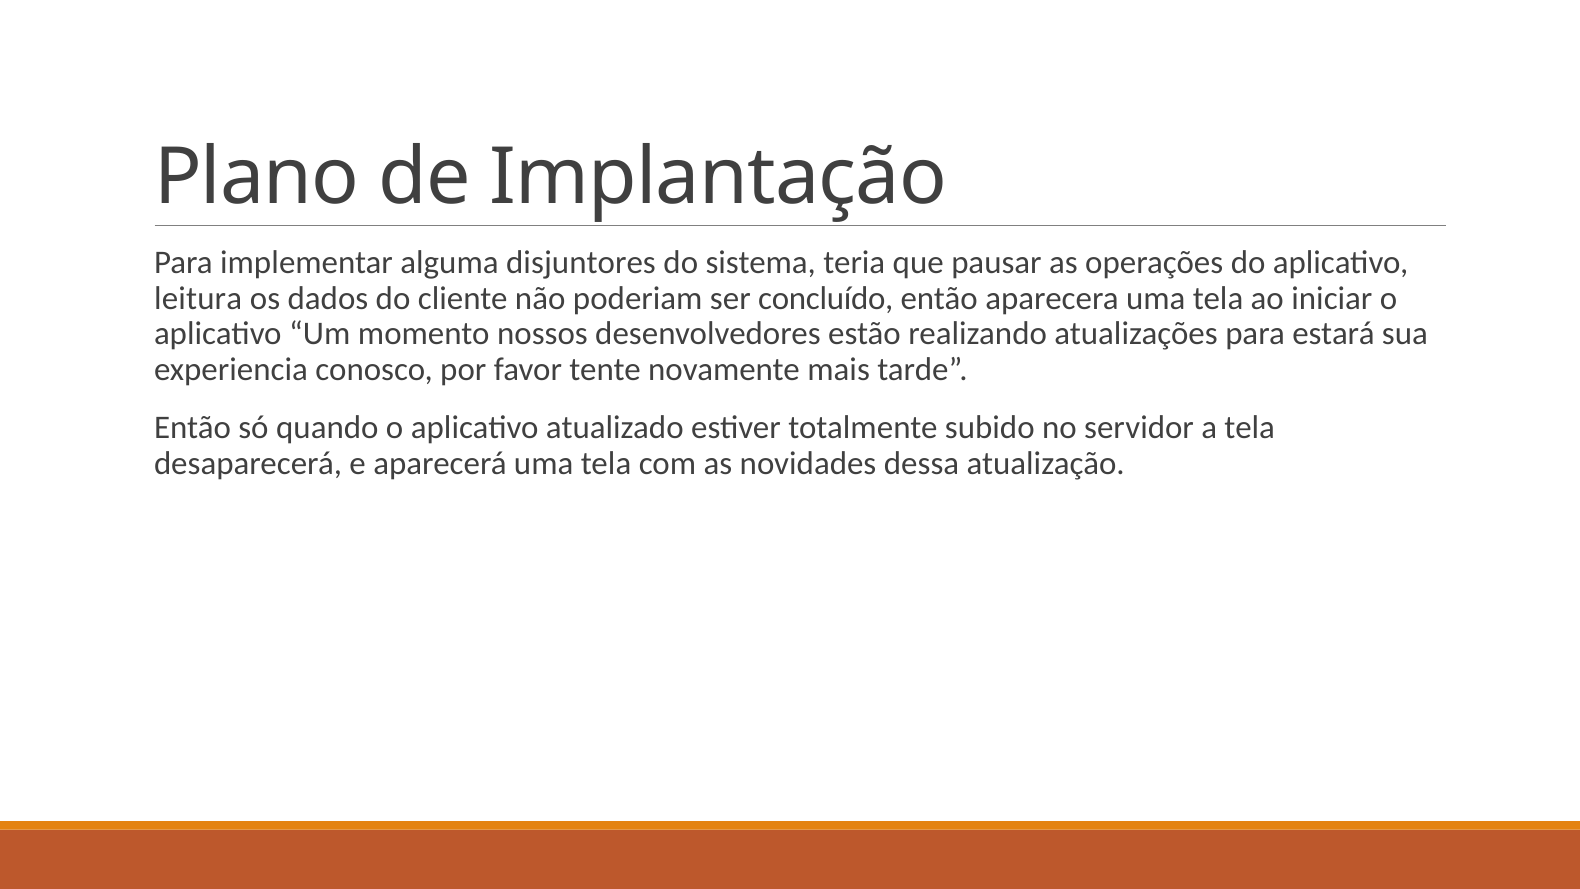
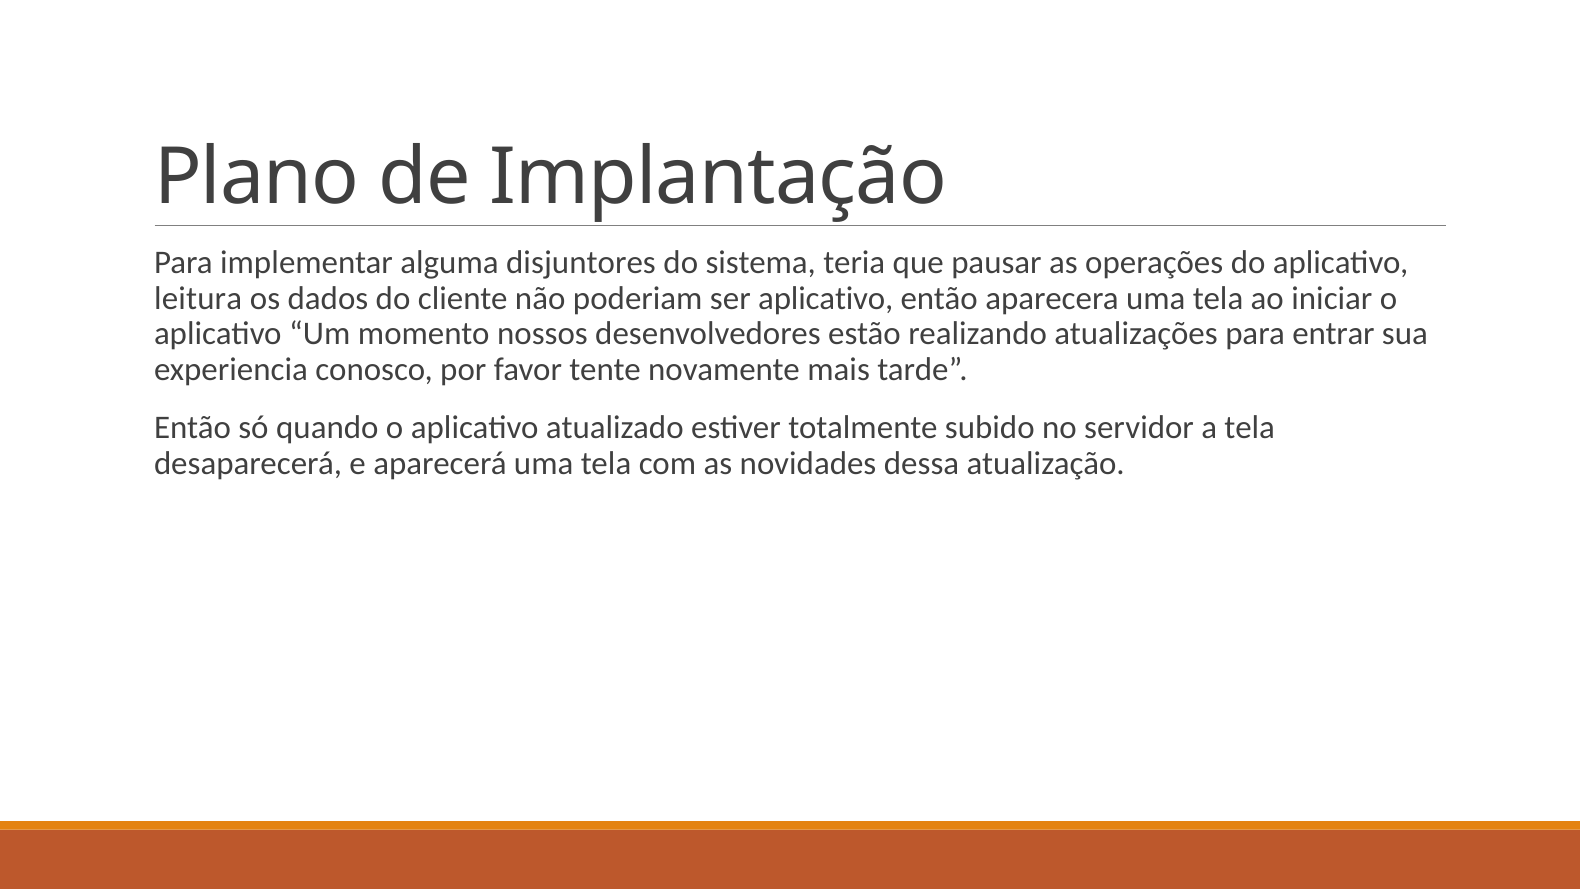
ser concluído: concluído -> aplicativo
estará: estará -> entrar
